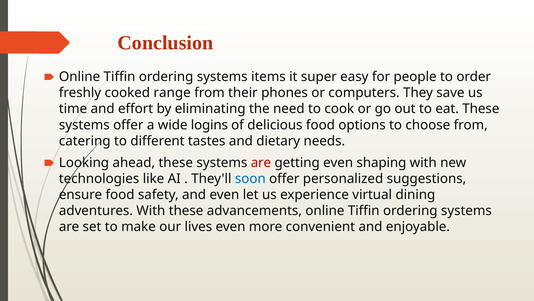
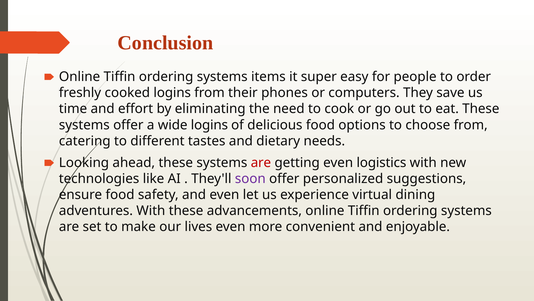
cooked range: range -> logins
shaping: shaping -> logistics
soon colour: blue -> purple
